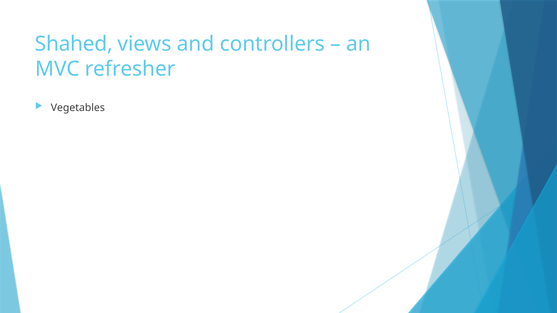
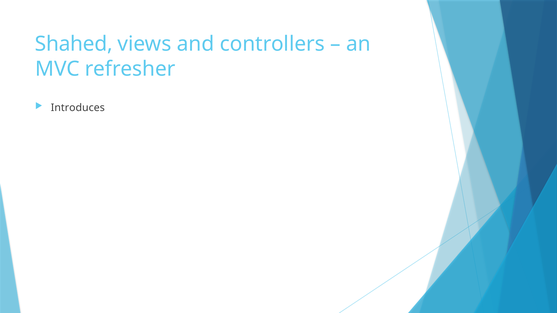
Vegetables: Vegetables -> Introduces
